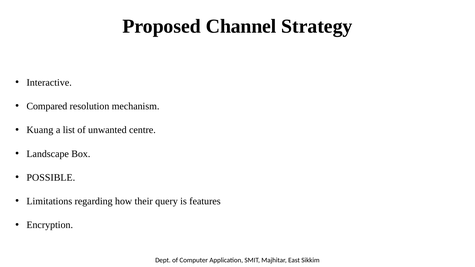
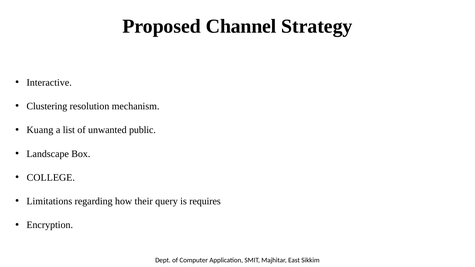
Compared: Compared -> Clustering
centre: centre -> public
POSSIBLE: POSSIBLE -> COLLEGE
features: features -> requires
